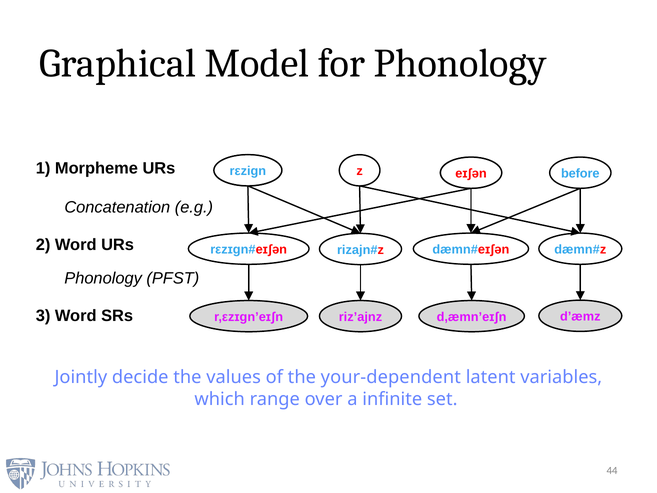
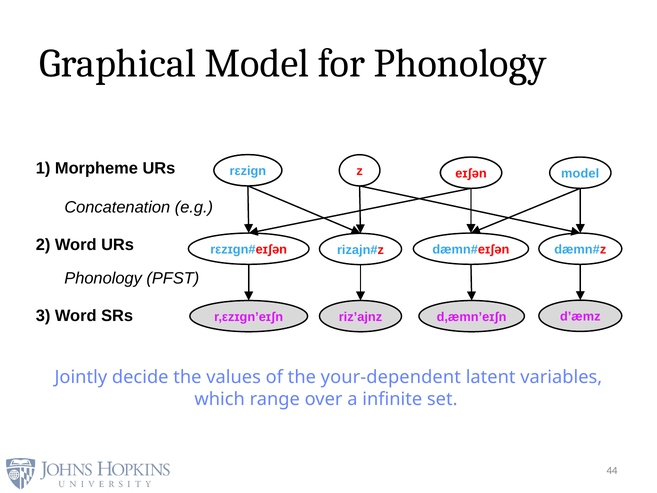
before at (580, 174): before -> model
